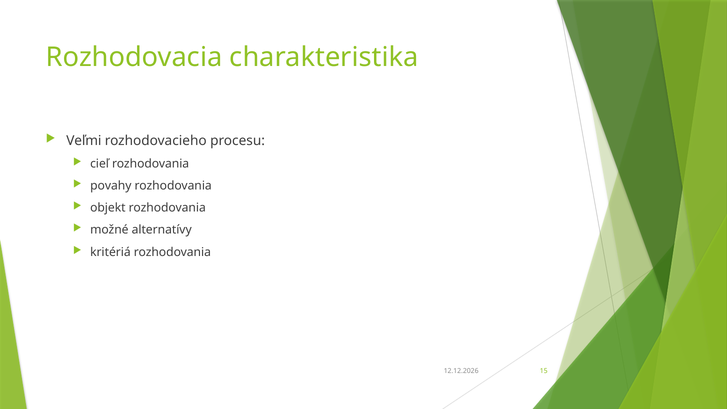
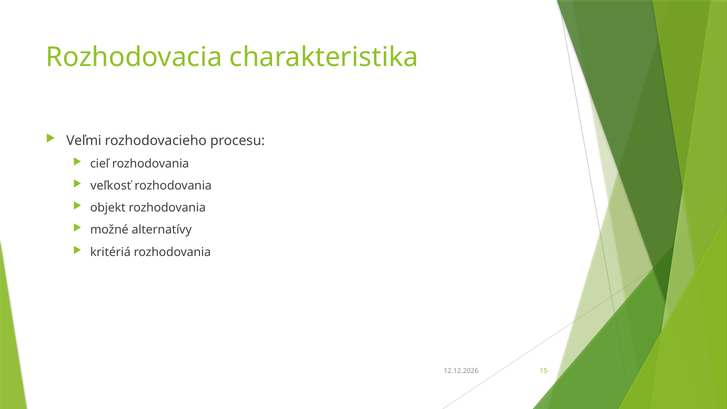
povahy: povahy -> veľkosť
